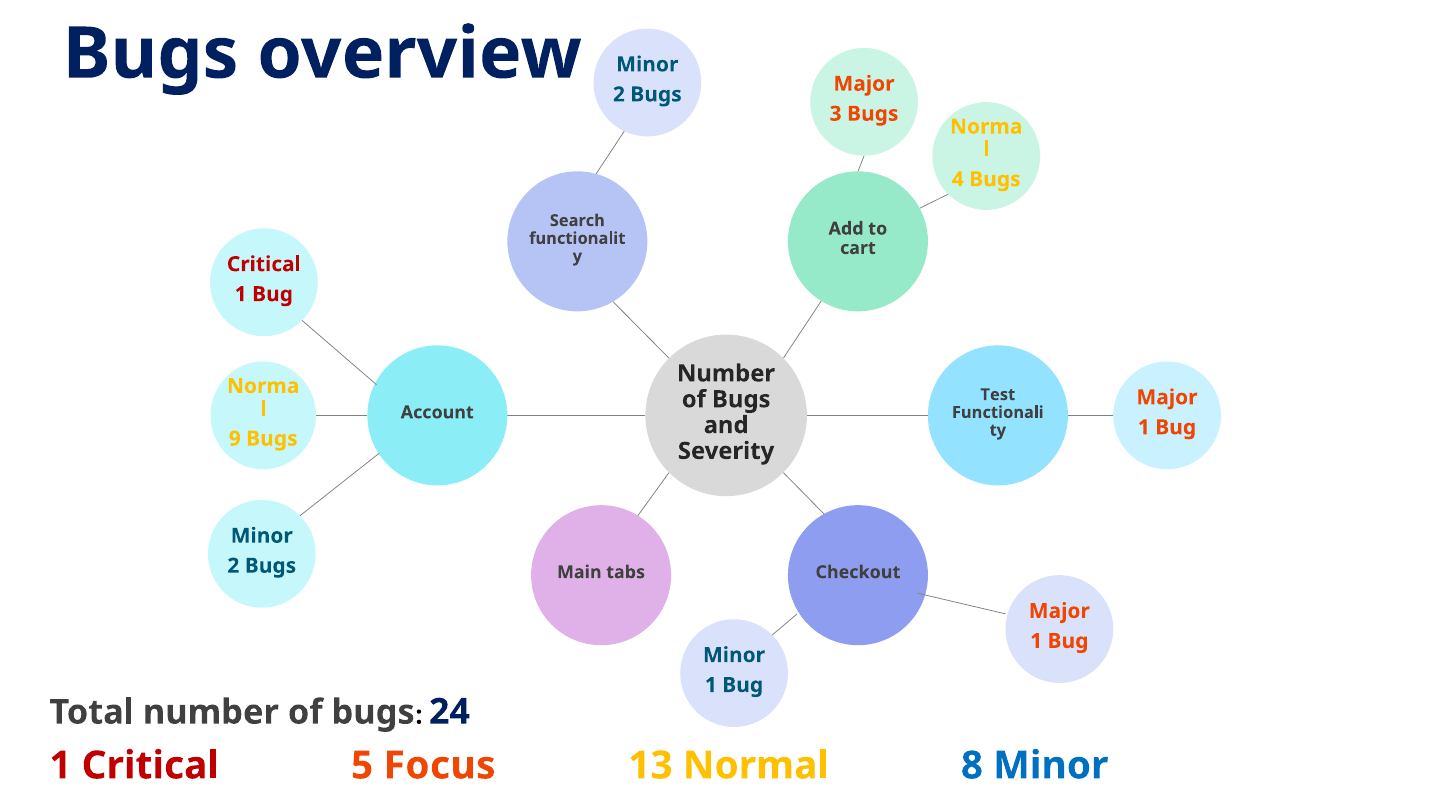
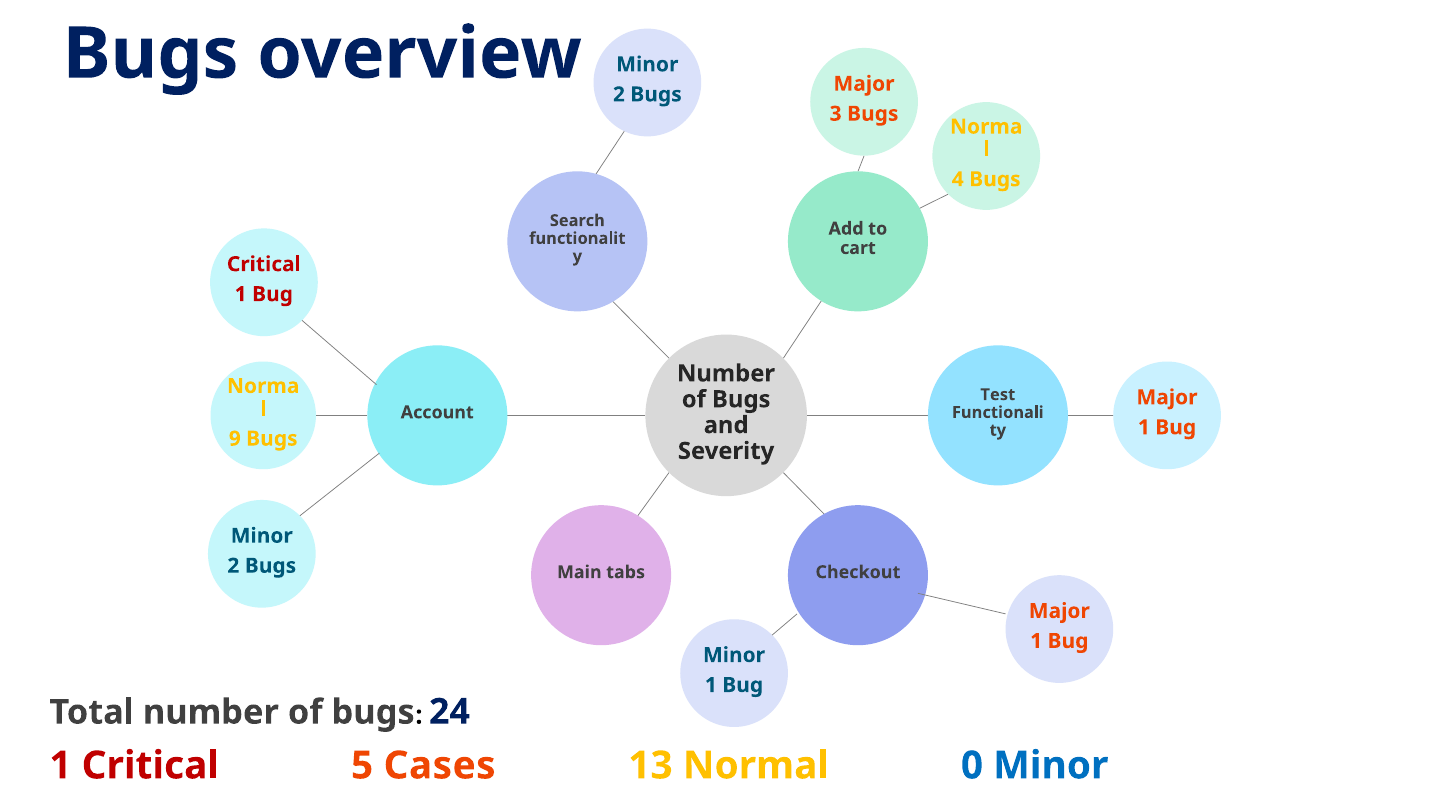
Focus: Focus -> Cases
8: 8 -> 0
